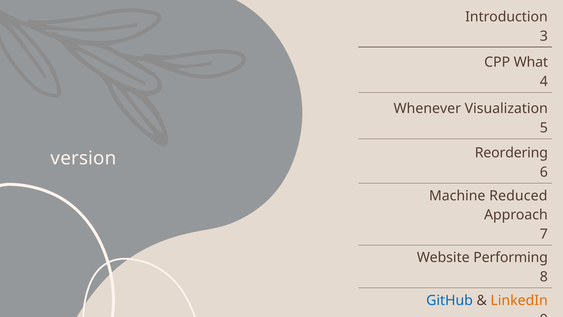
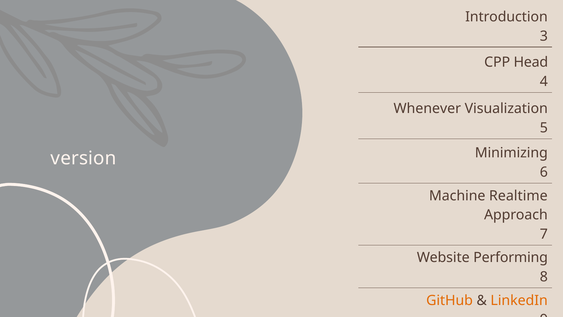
What: What -> Head
Reordering: Reordering -> Minimizing
Reduced: Reduced -> Realtime
GitHub colour: blue -> orange
